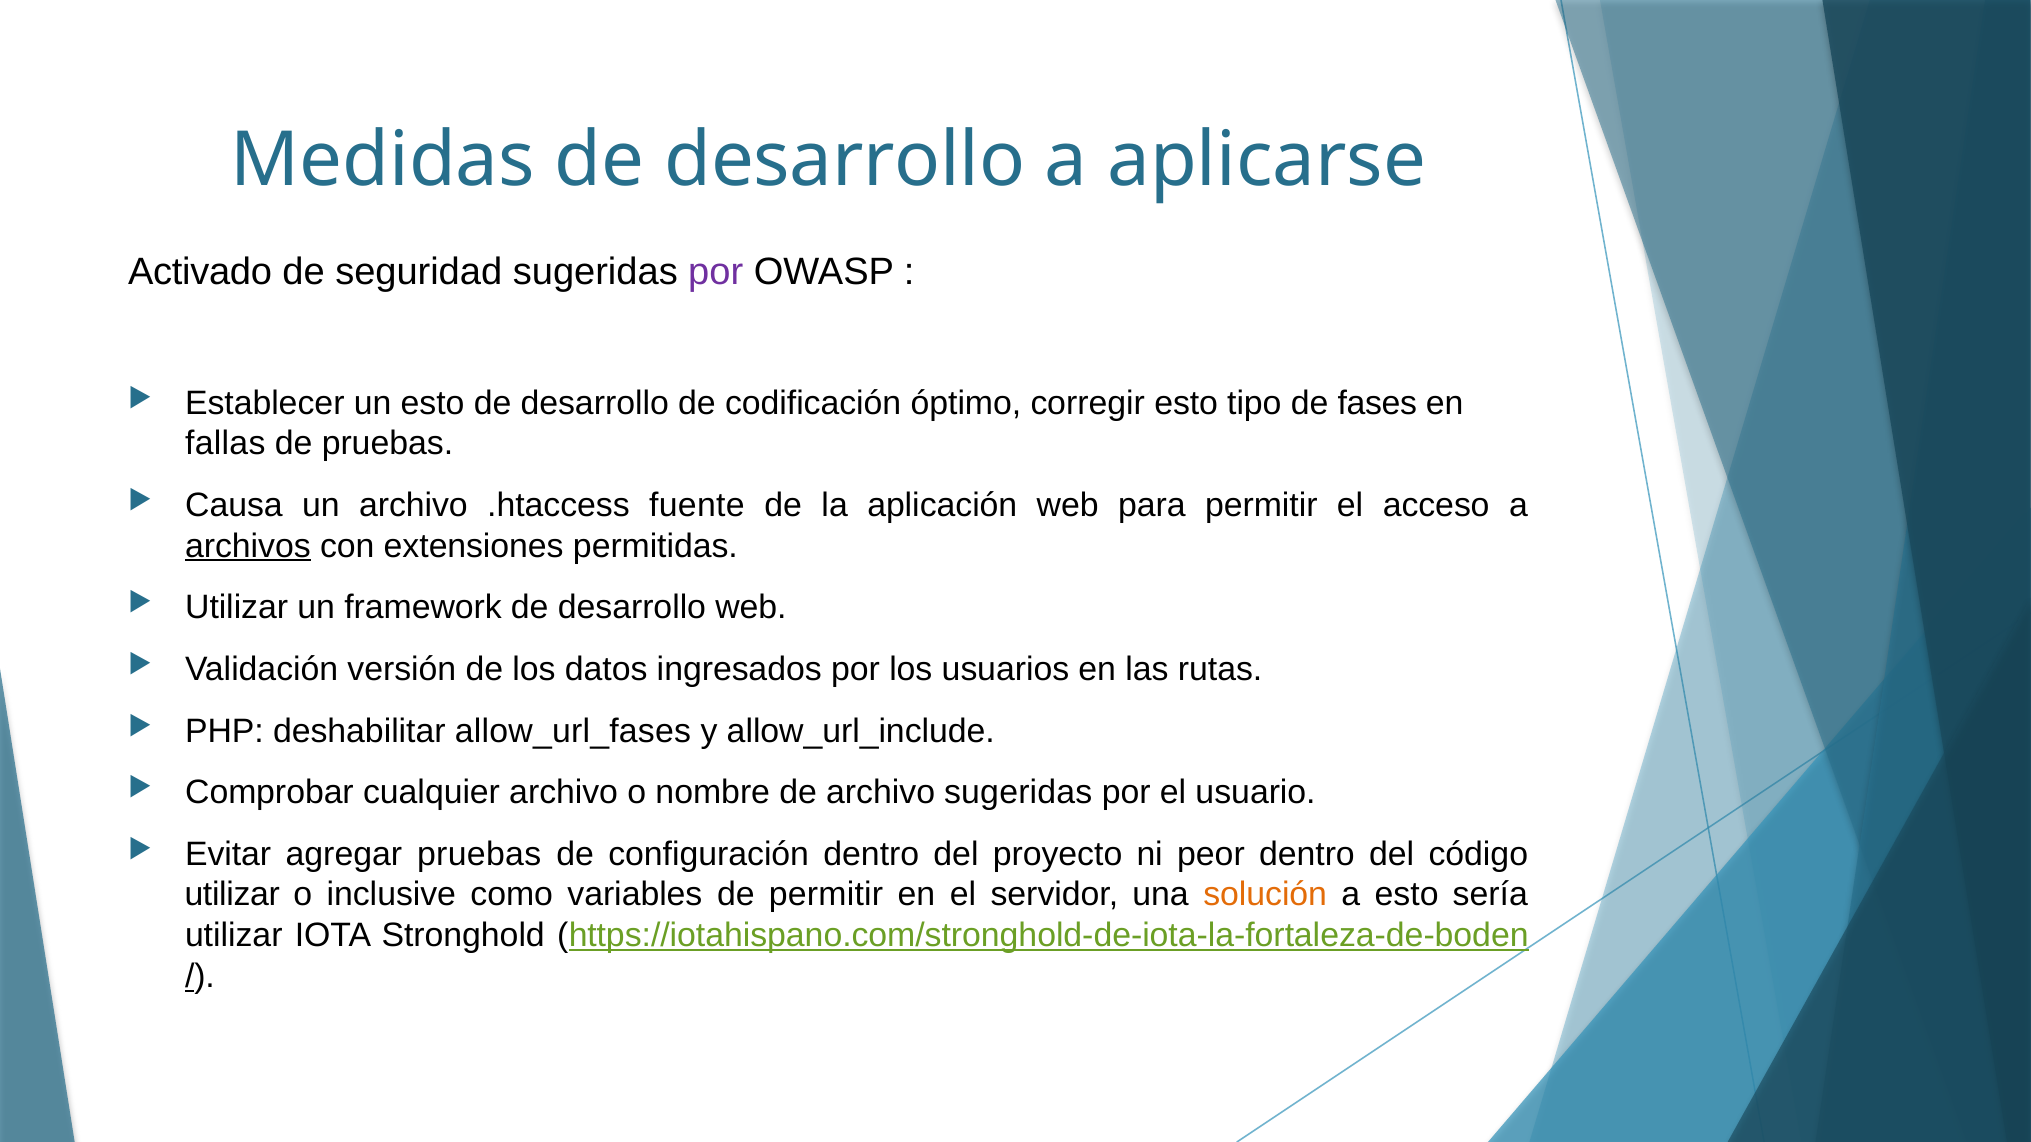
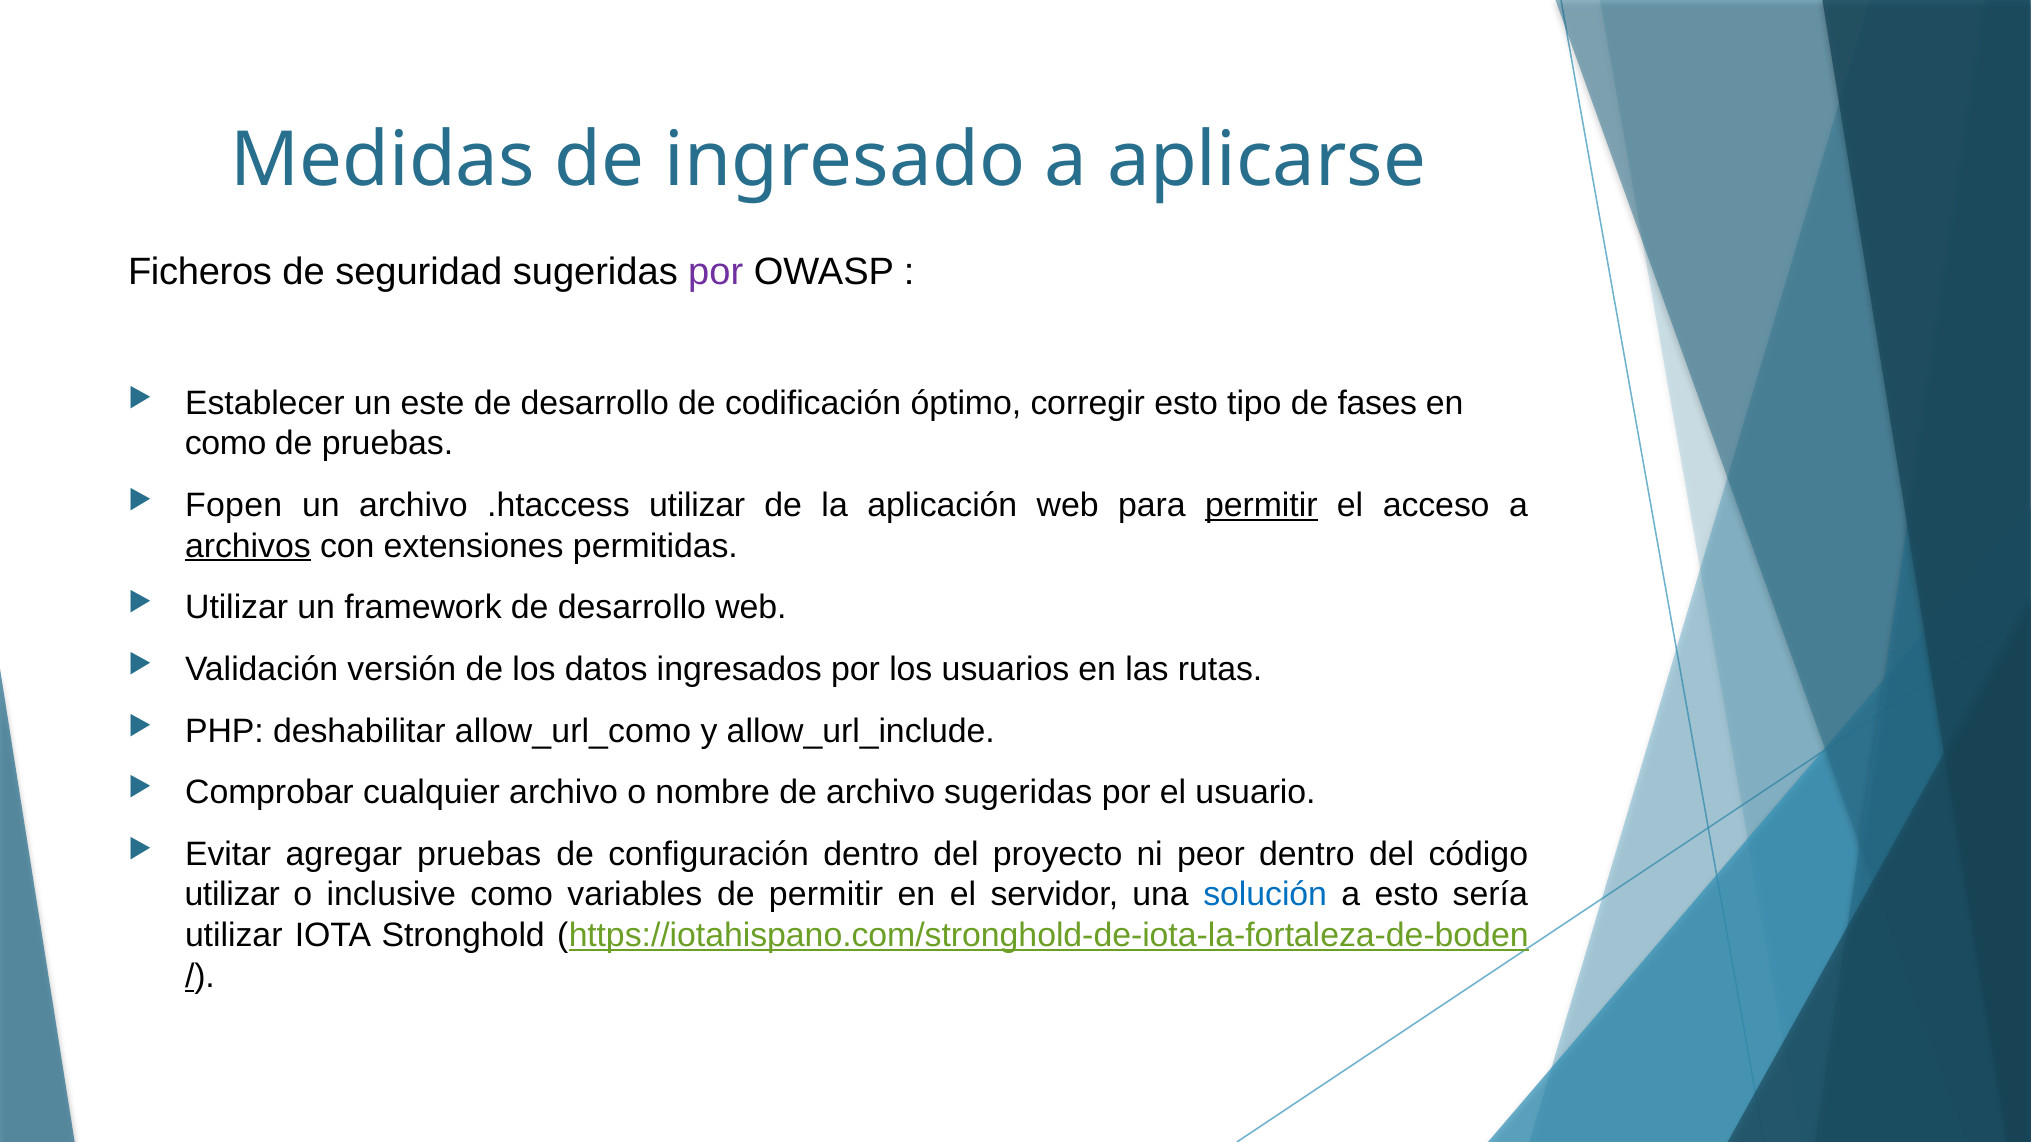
Medidas de desarrollo: desarrollo -> ingresado
Activado: Activado -> Ficheros
un esto: esto -> este
fallas at (225, 444): fallas -> como
Causa: Causa -> Fopen
.htaccess fuente: fuente -> utilizar
permitir at (1261, 506) underline: none -> present
allow_url_fases: allow_url_fases -> allow_url_como
solución colour: orange -> blue
